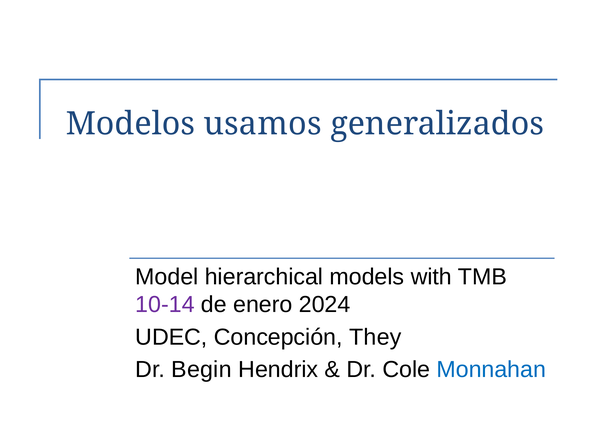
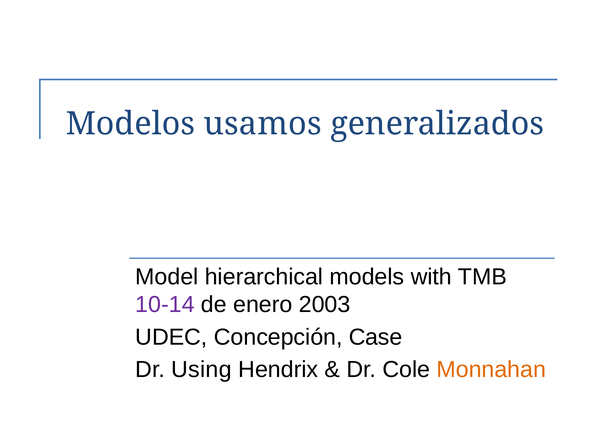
2024: 2024 -> 2003
They: They -> Case
Begin: Begin -> Using
Monnahan colour: blue -> orange
